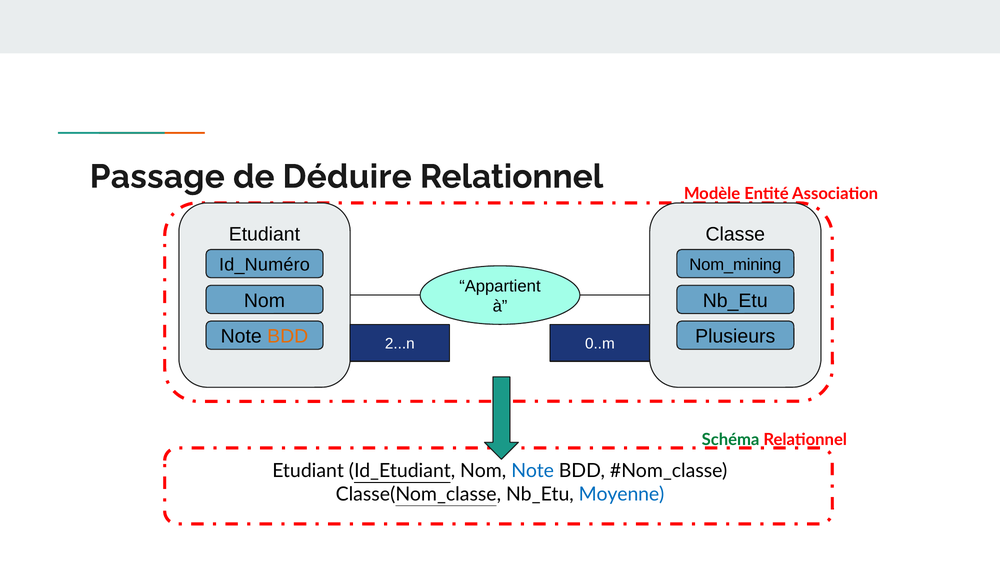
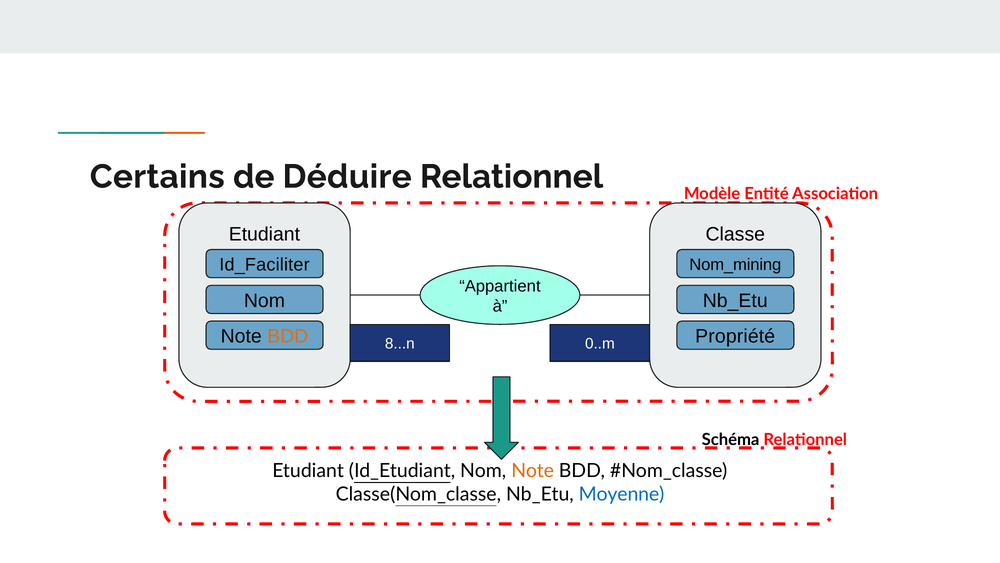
Passage: Passage -> Certains
Id_Numéro: Id_Numéro -> Id_Faciliter
Plusieurs: Plusieurs -> Propriété
2...n: 2...n -> 8...n
Schéma colour: green -> black
Note at (533, 471) colour: blue -> orange
